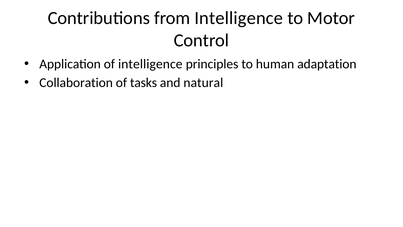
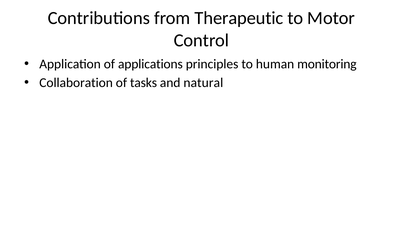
from Intelligence: Intelligence -> Therapeutic
of intelligence: intelligence -> applications
adaptation: adaptation -> monitoring
